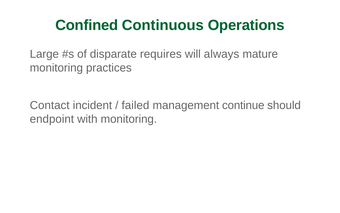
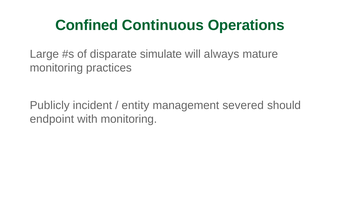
requires: requires -> simulate
Contact: Contact -> Publicly
failed: failed -> entity
continue: continue -> severed
